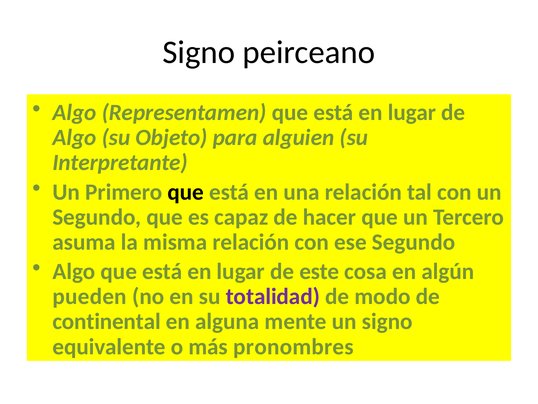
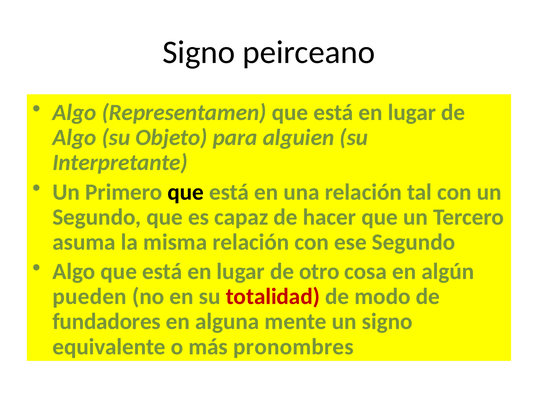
este: este -> otro
totalidad colour: purple -> red
continental: continental -> fundadores
